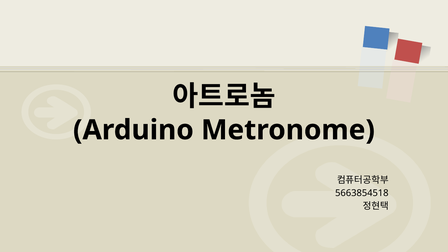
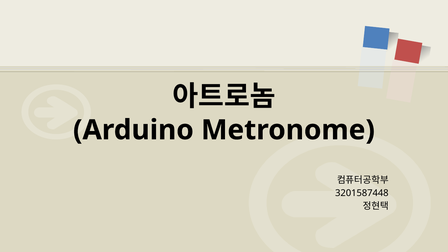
5663854518: 5663854518 -> 3201587448
